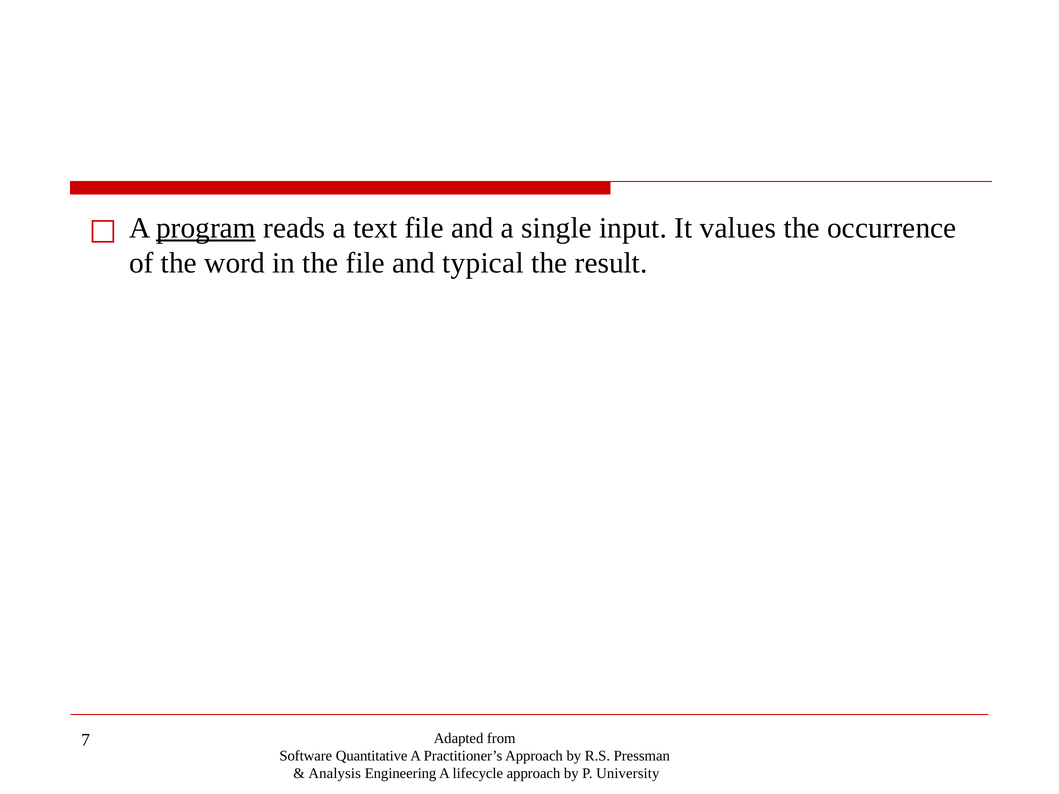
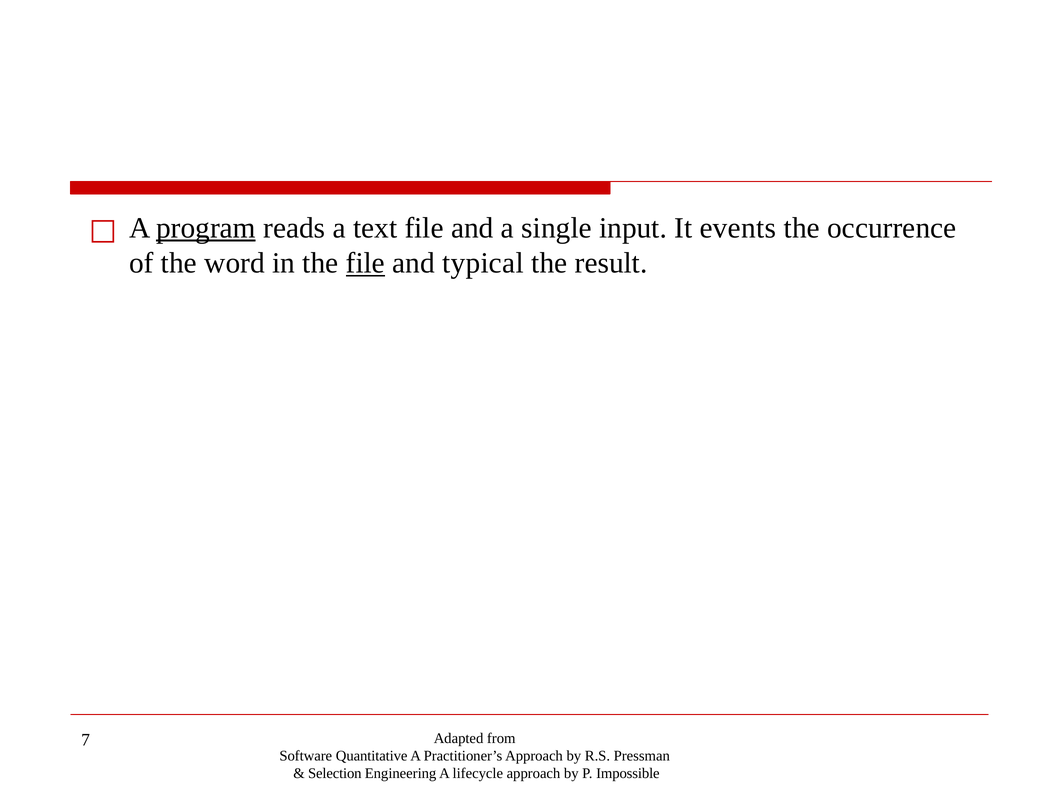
values: values -> events
file at (365, 263) underline: none -> present
Analysis: Analysis -> Selection
University: University -> Impossible
